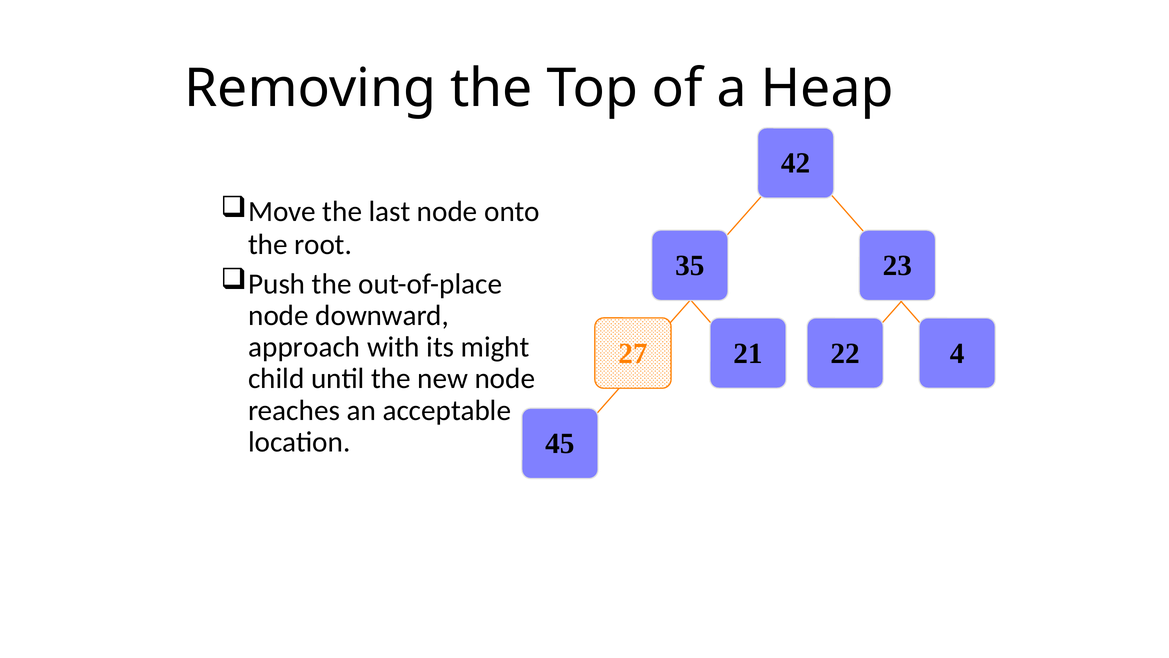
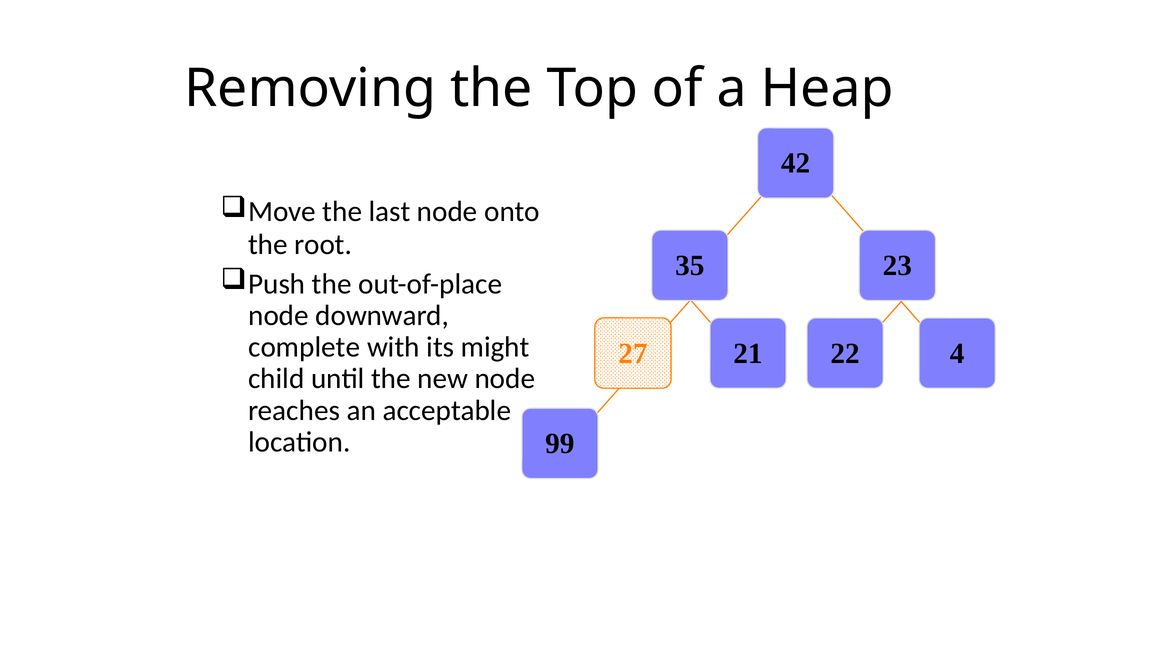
approach: approach -> complete
45: 45 -> 99
